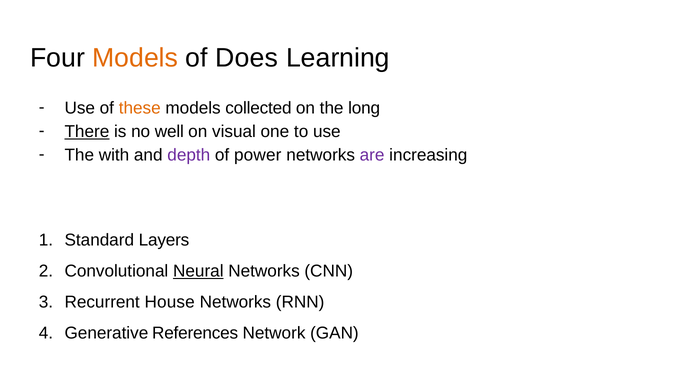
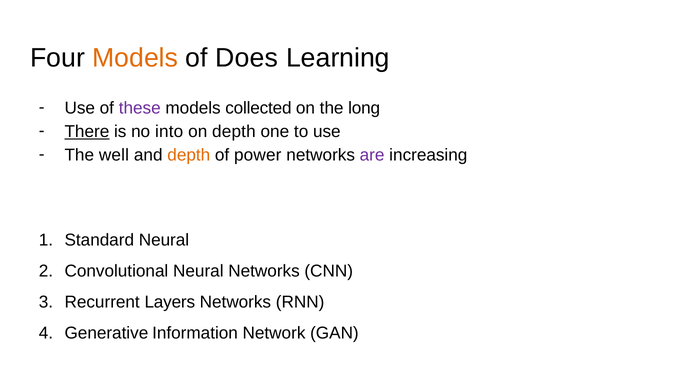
these colour: orange -> purple
well: well -> into
on visual: visual -> depth
with: with -> well
depth at (189, 155) colour: purple -> orange
Standard Layers: Layers -> Neural
Neural at (198, 271) underline: present -> none
House: House -> Layers
References: References -> Information
